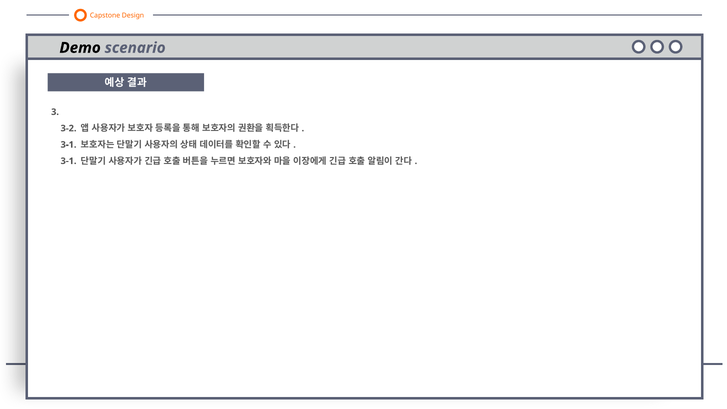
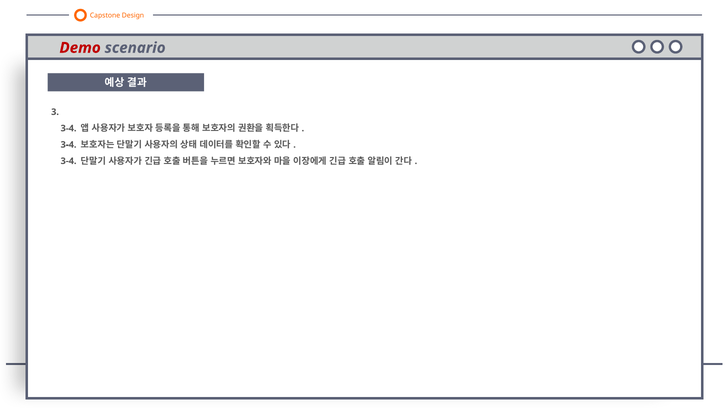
Demo colour: black -> red
3-2 at (69, 128): 3-2 -> 3-4
3-1 at (69, 145): 3-1 -> 3-4
3-1 at (69, 161): 3-1 -> 3-4
